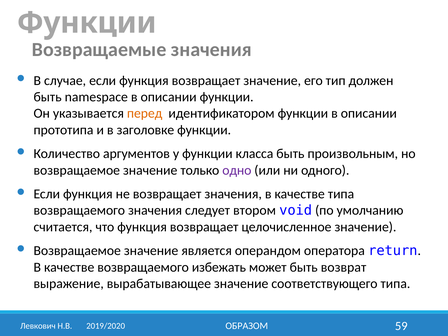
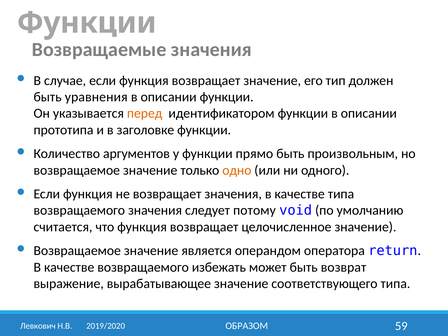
namespace: namespace -> уравнения
класса: класса -> прямо
одно colour: purple -> orange
втором: втором -> потому
